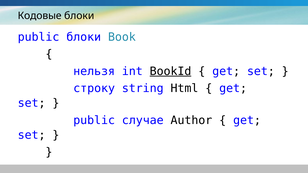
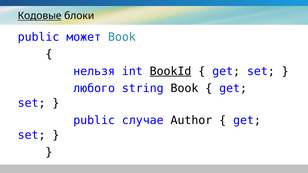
Кодовые underline: none -> present
public блоки: блоки -> может
строку: строку -> любого
string Html: Html -> Book
